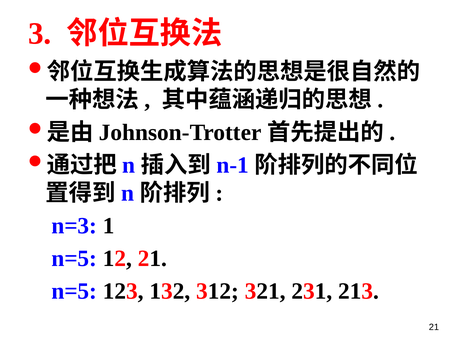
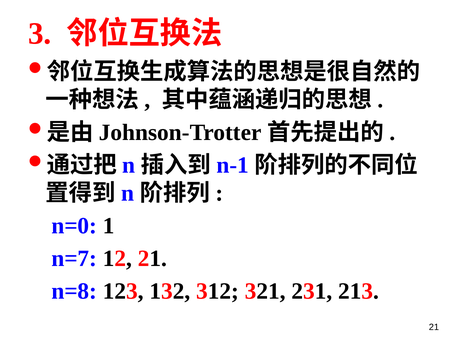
n=3: n=3 -> n=0
n=5 at (74, 259): n=5 -> n=7
n=5 at (74, 291): n=5 -> n=8
